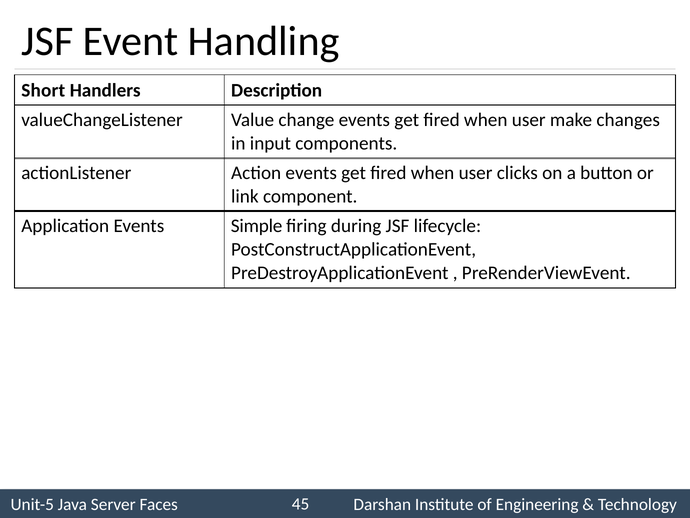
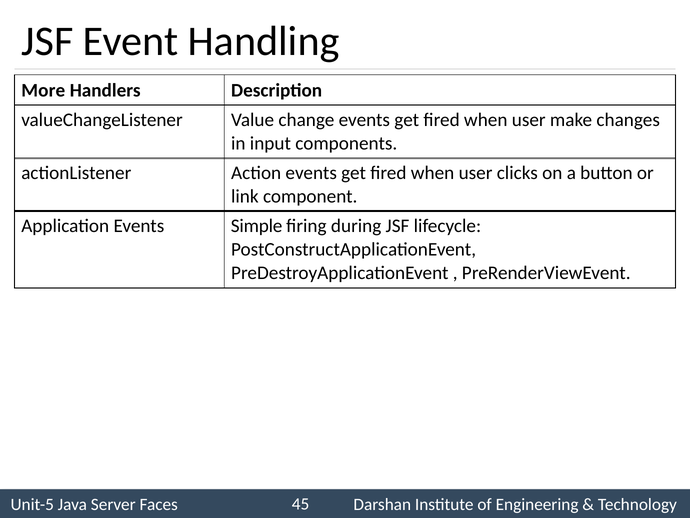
Short: Short -> More
